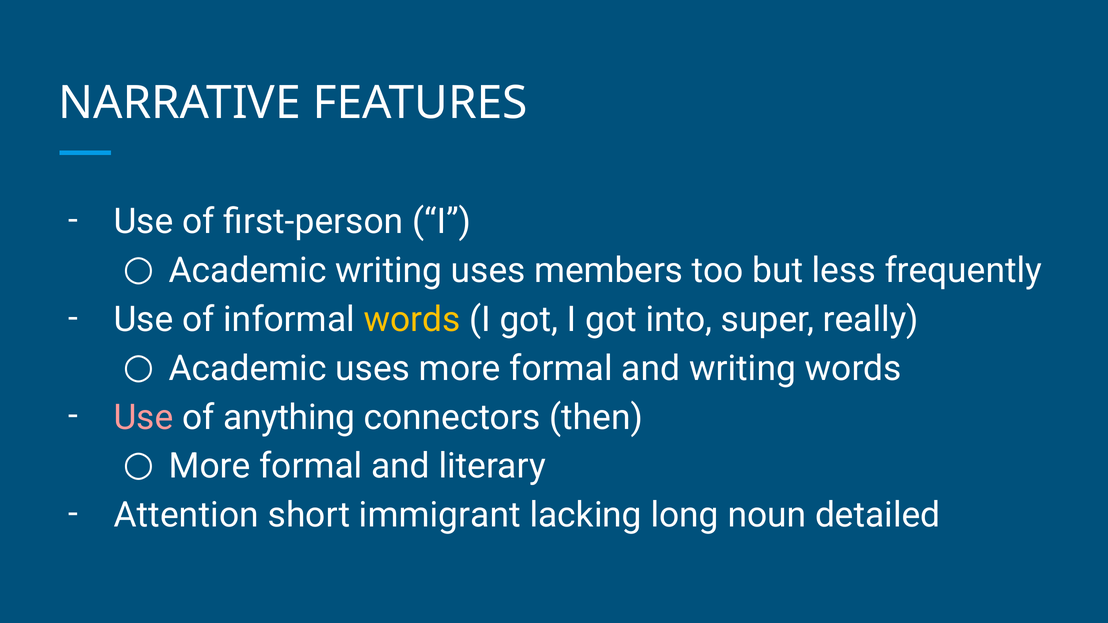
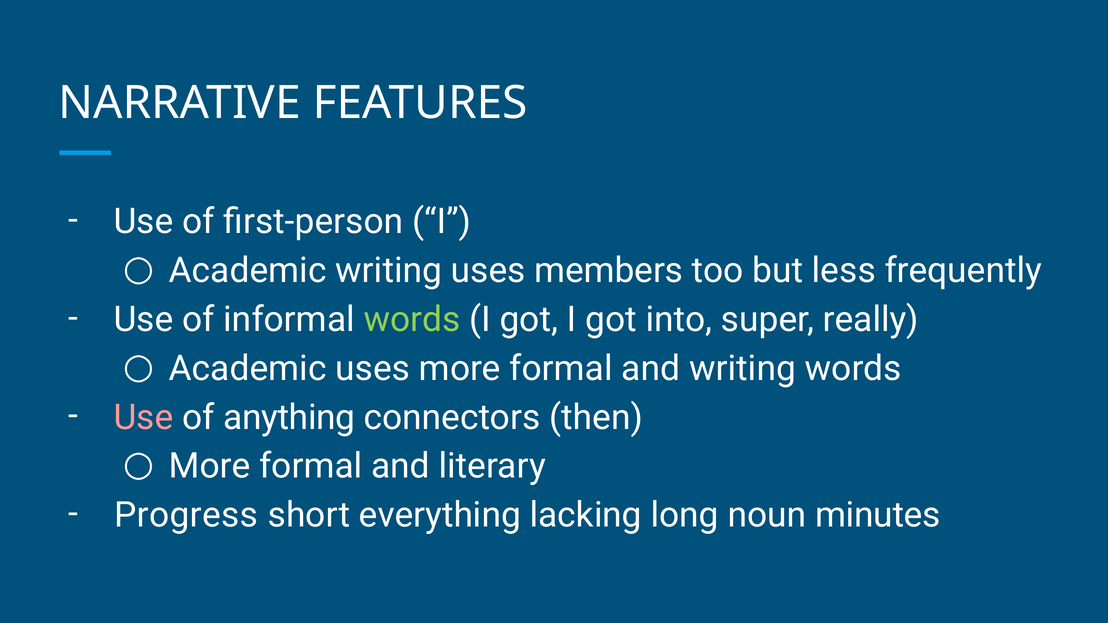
words at (412, 320) colour: yellow -> light green
Attention: Attention -> Progress
immigrant: immigrant -> everything
detailed: detailed -> minutes
